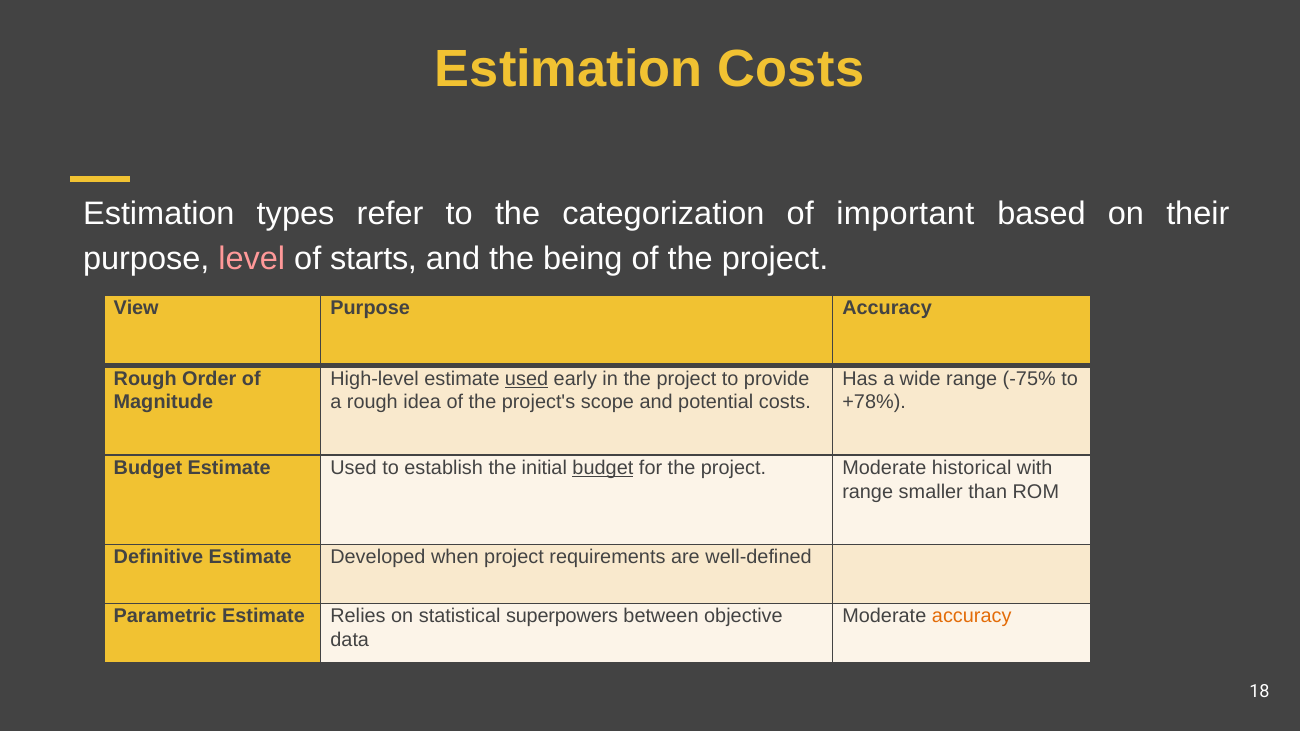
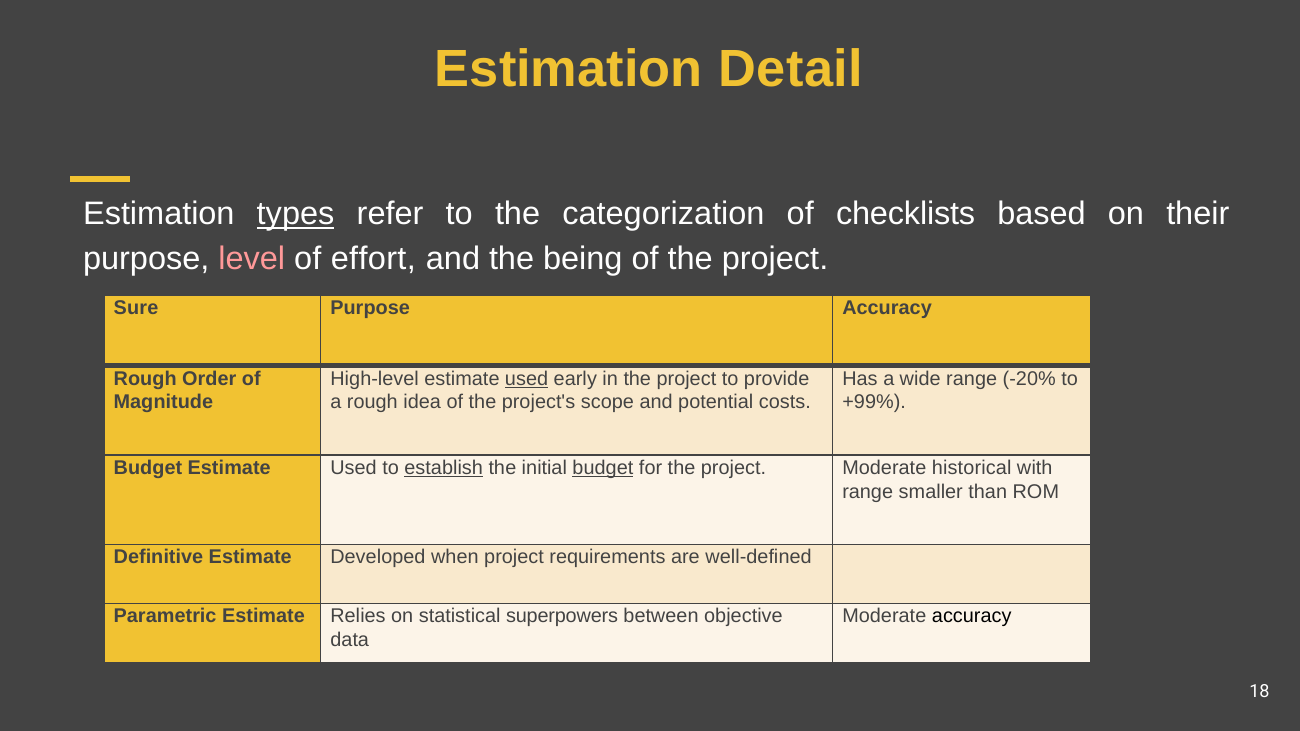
Estimation Costs: Costs -> Detail
types underline: none -> present
important: important -> checklists
starts: starts -> effort
View: View -> Sure
-75%: -75% -> -20%
+78%: +78% -> +99%
establish underline: none -> present
accuracy at (972, 617) colour: orange -> black
